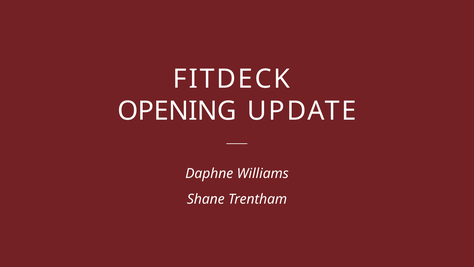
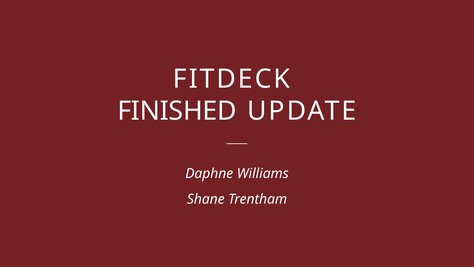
OPENING: OPENING -> FINISHED
